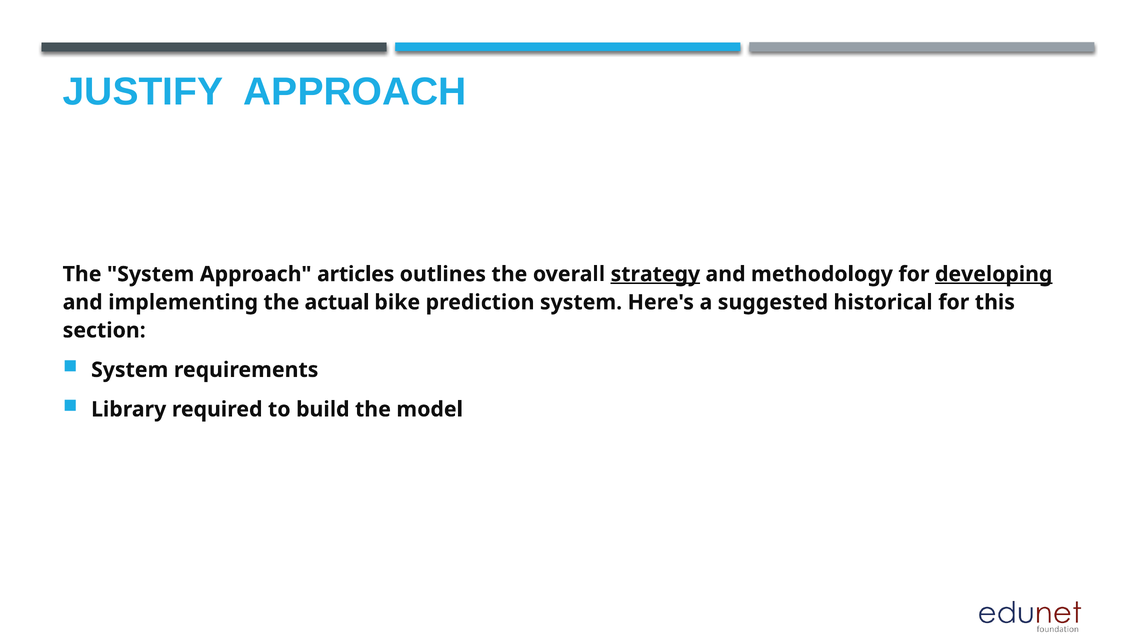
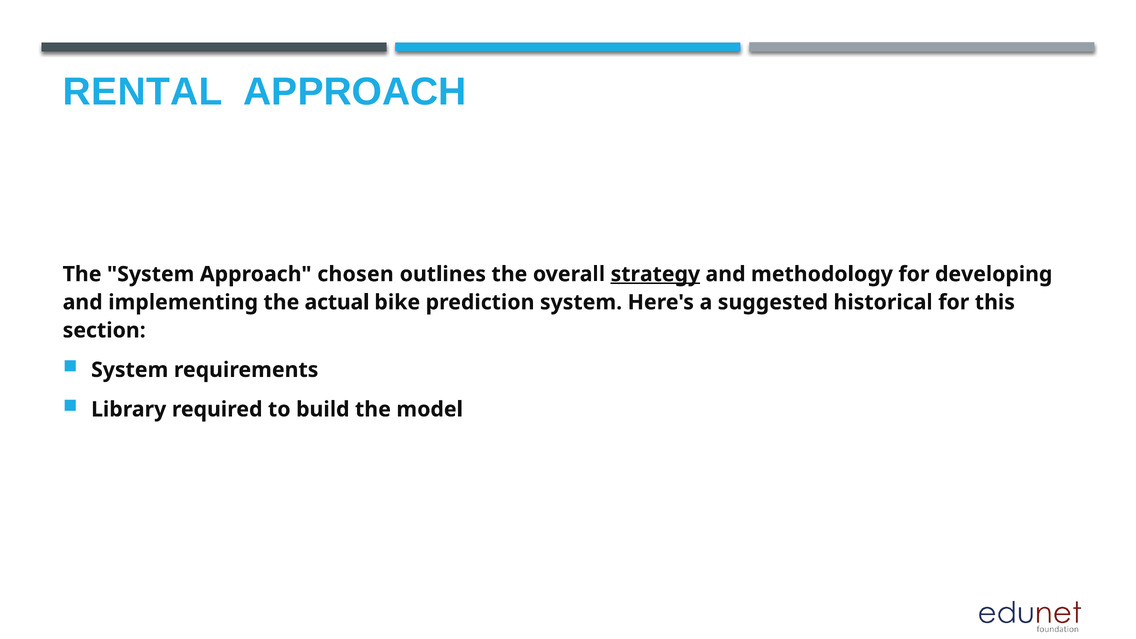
JUSTIFY: JUSTIFY -> RENTAL
articles: articles -> chosen
developing underline: present -> none
